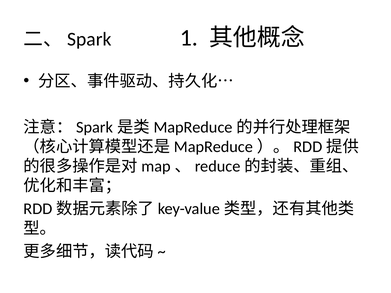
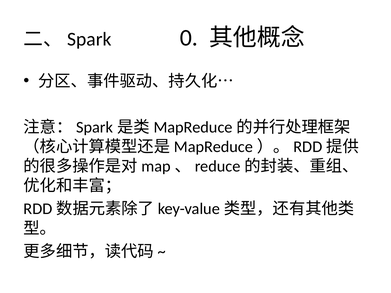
1: 1 -> 0
